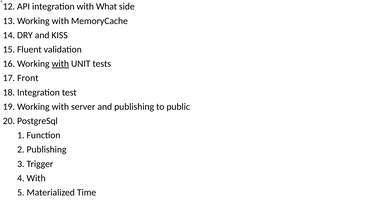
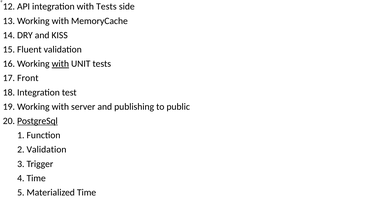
with What: What -> Tests
PostgreSql underline: none -> present
2 Publishing: Publishing -> Validation
4 With: With -> Time
